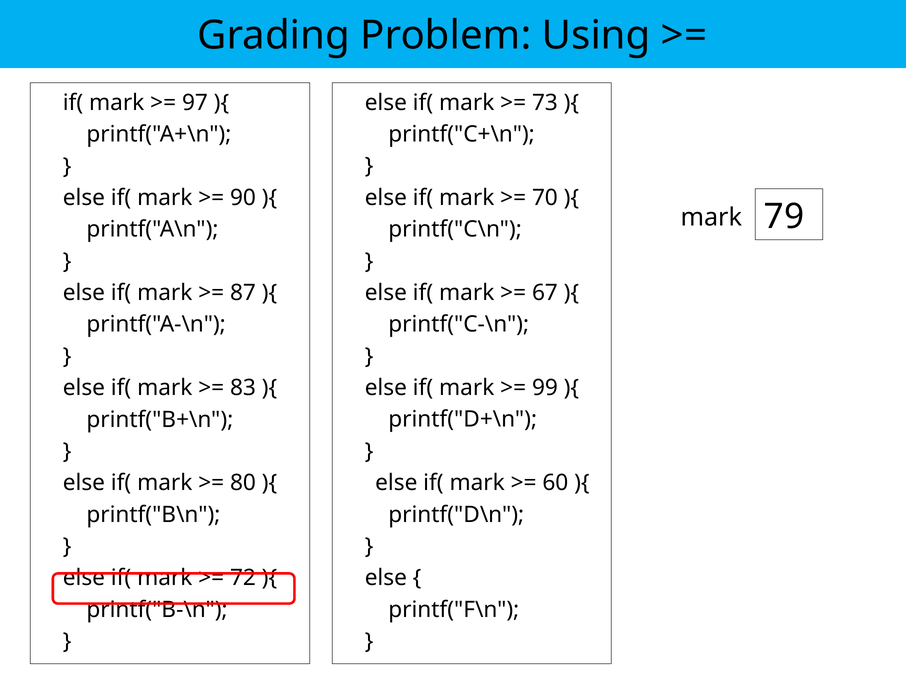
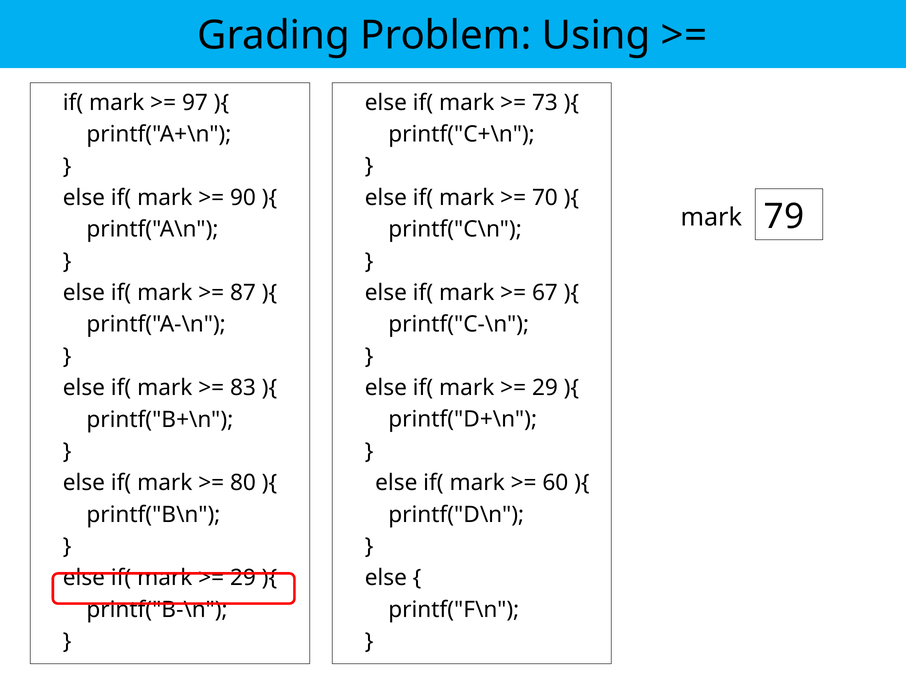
99 at (545, 388): 99 -> 29
72 at (243, 578): 72 -> 29
